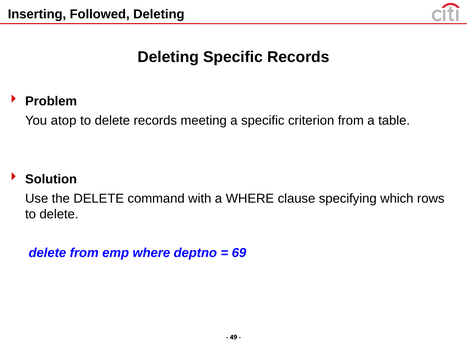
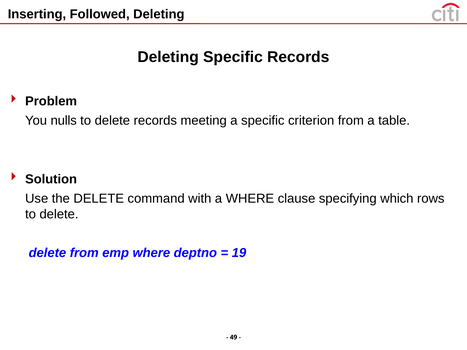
atop: atop -> nulls
69: 69 -> 19
